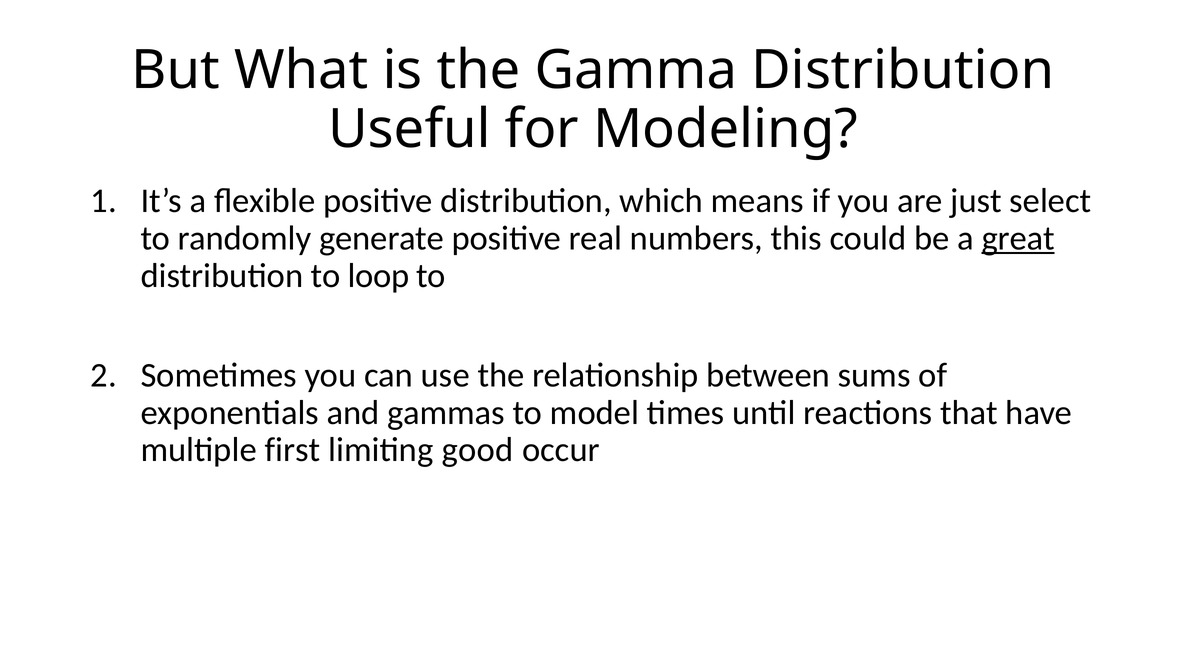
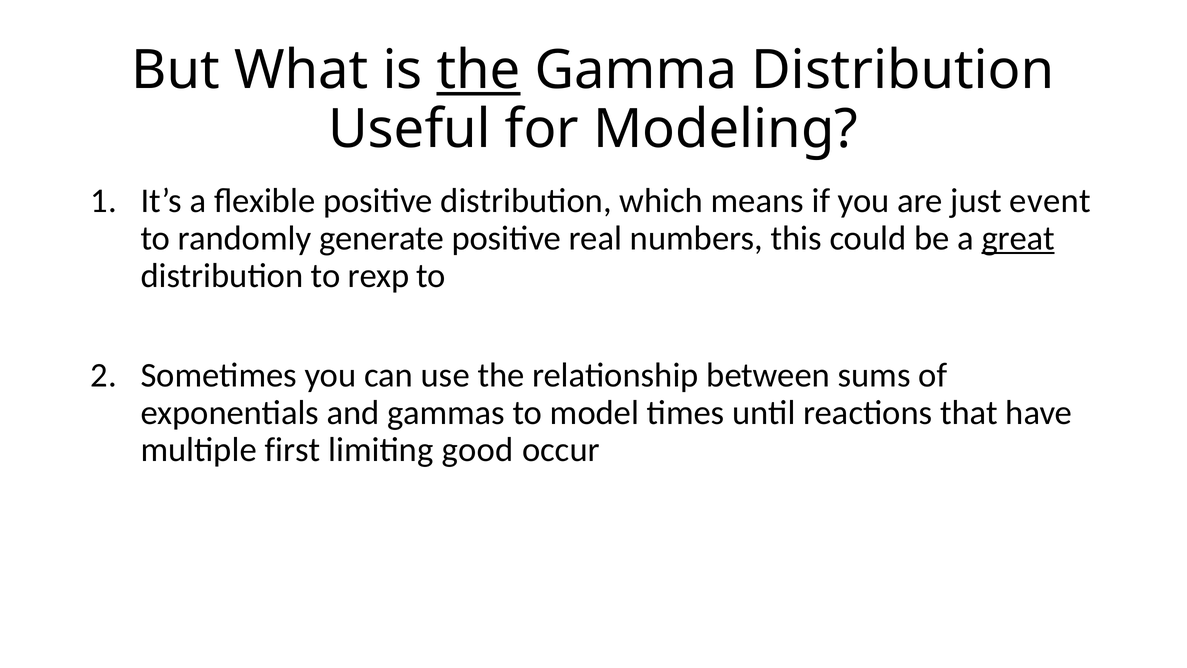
the at (479, 70) underline: none -> present
select: select -> event
loop: loop -> rexp
